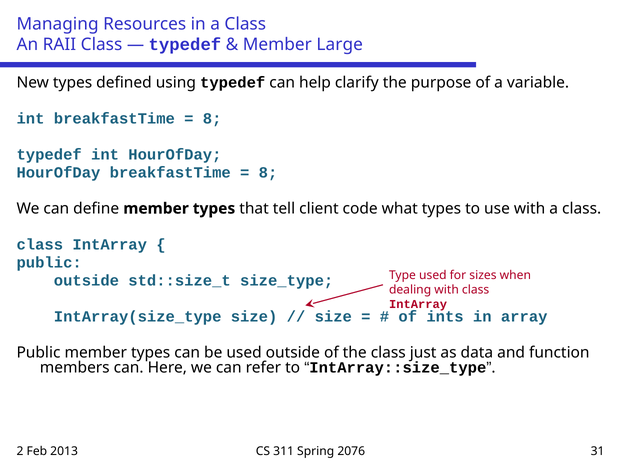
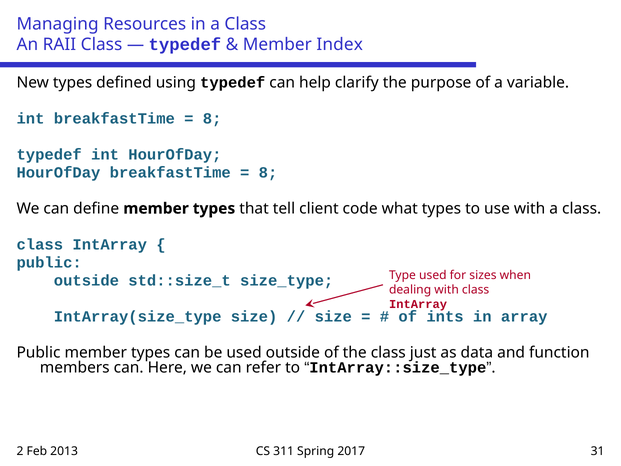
Large: Large -> Index
2076: 2076 -> 2017
